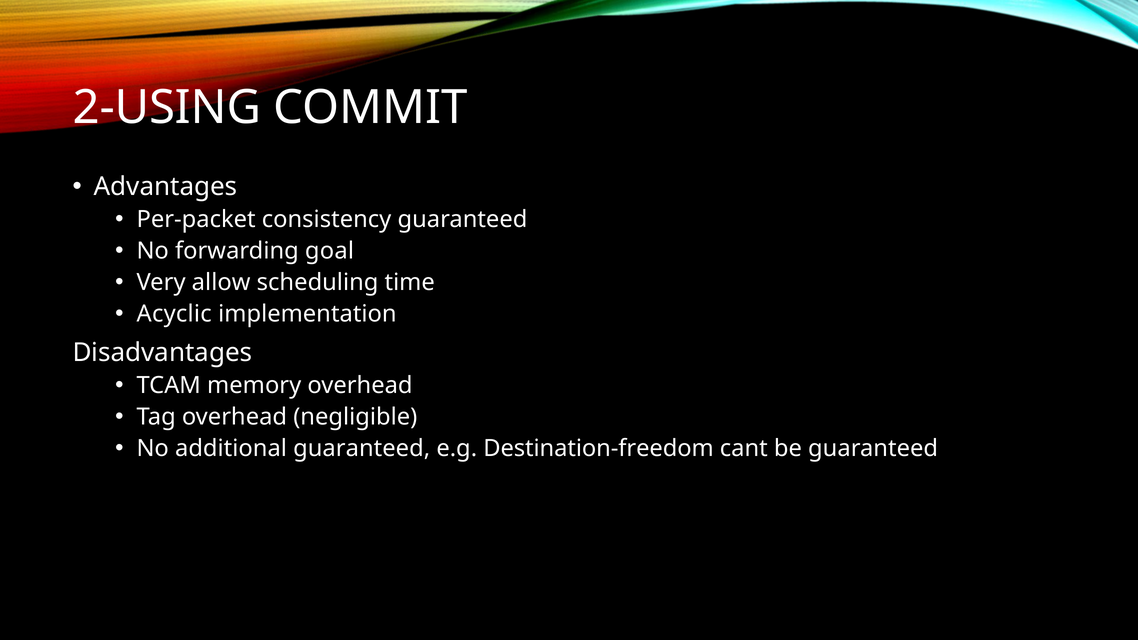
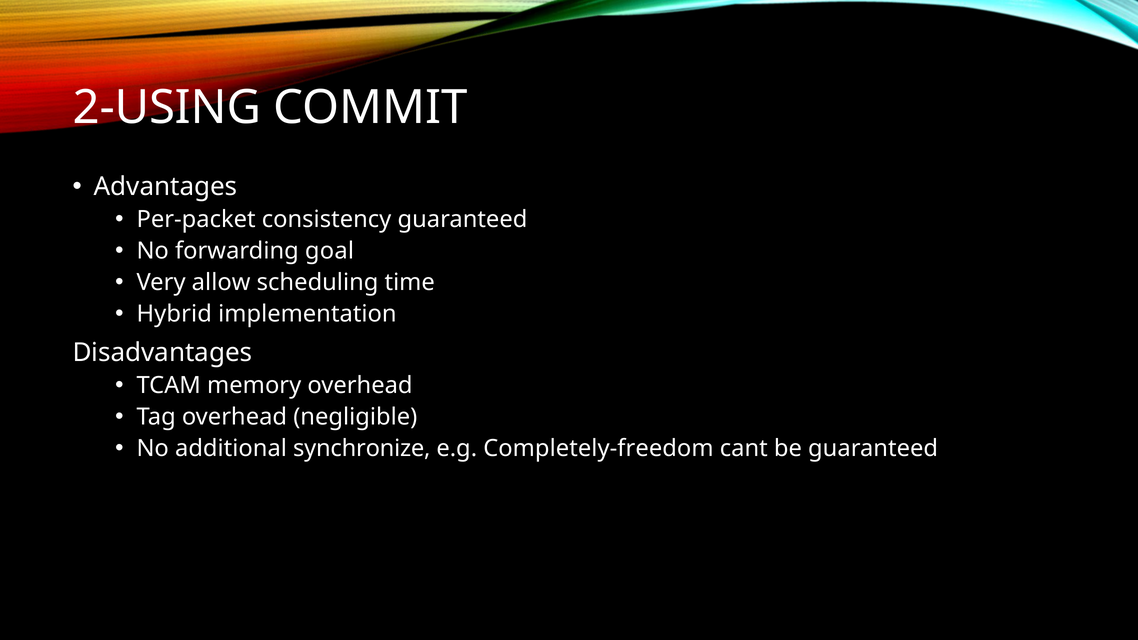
Acyclic: Acyclic -> Hybrid
additional guaranteed: guaranteed -> synchronize
Destination-freedom: Destination-freedom -> Completely-freedom
